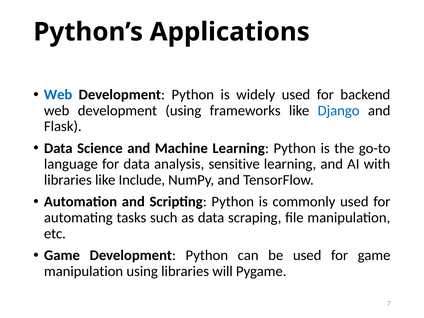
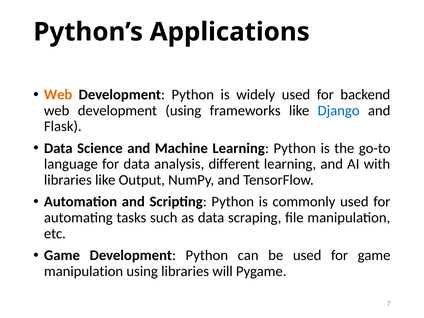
Web at (58, 95) colour: blue -> orange
sensitive: sensitive -> different
Include: Include -> Output
